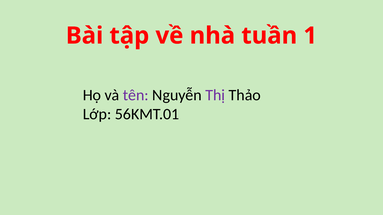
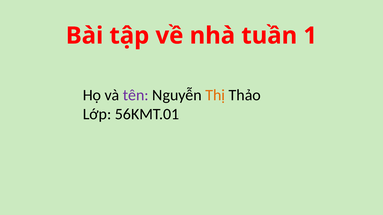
Thị colour: purple -> orange
